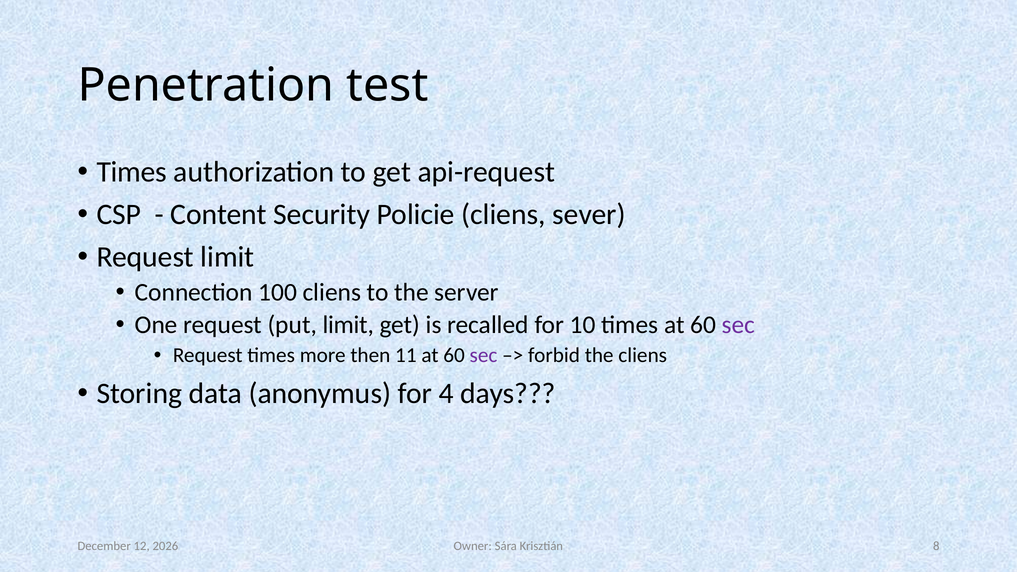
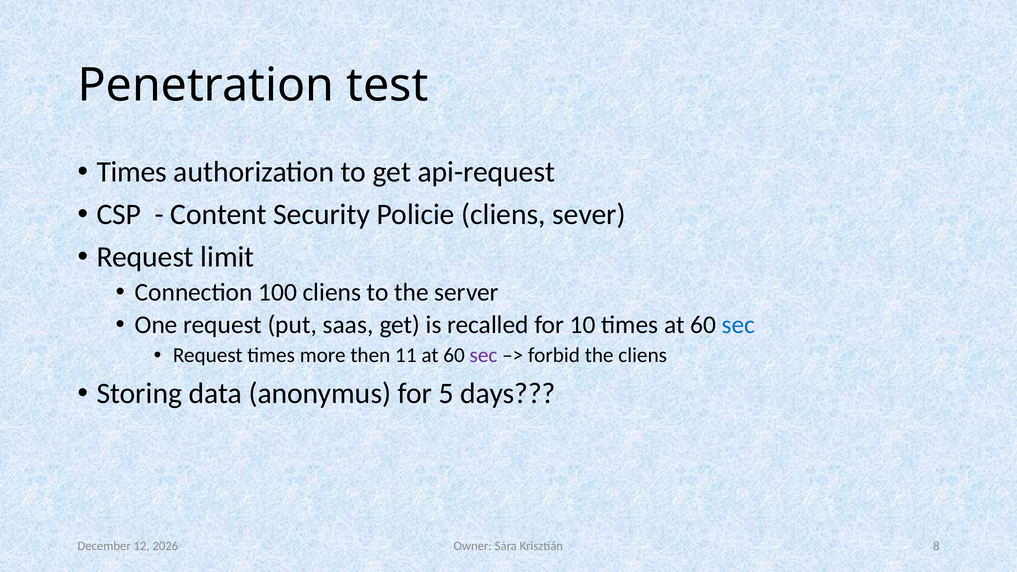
put limit: limit -> saas
sec at (738, 325) colour: purple -> blue
4: 4 -> 5
